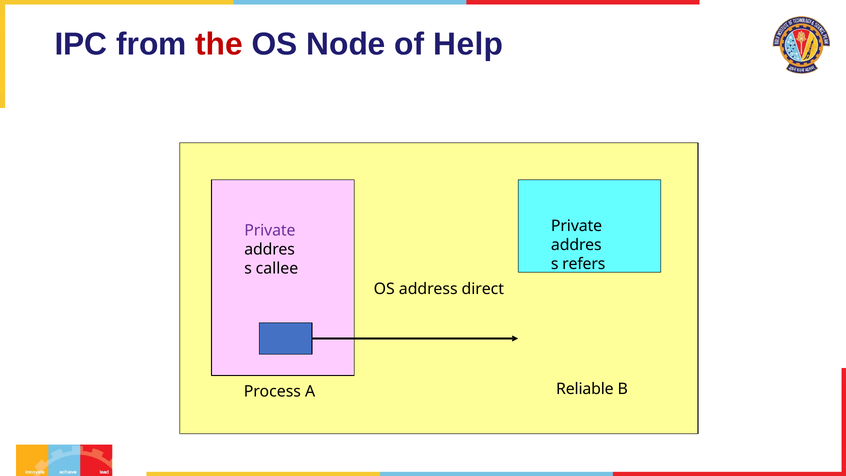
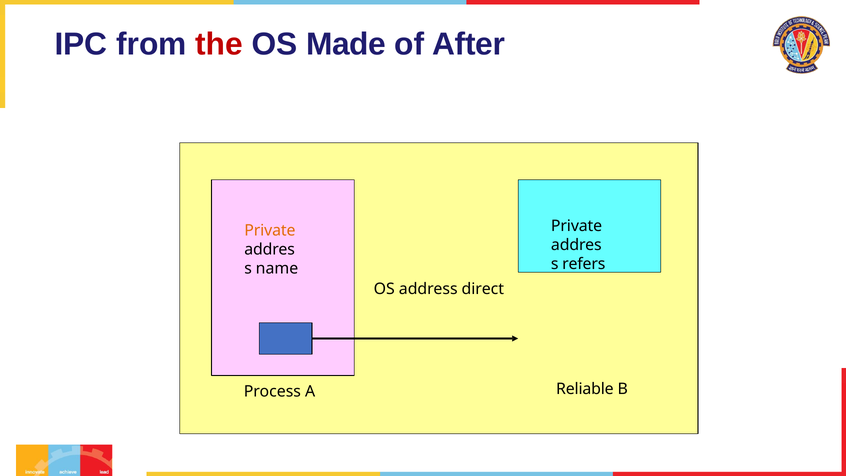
Node: Node -> Made
Help: Help -> After
Private at (270, 230) colour: purple -> orange
callee: callee -> name
